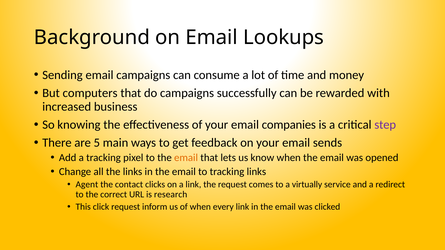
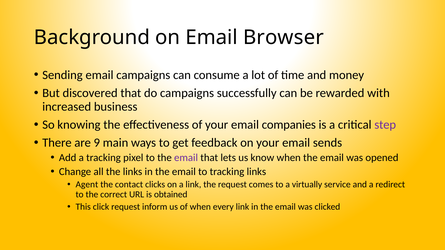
Lookups: Lookups -> Browser
computers: computers -> discovered
5: 5 -> 9
email at (186, 158) colour: orange -> purple
research: research -> obtained
